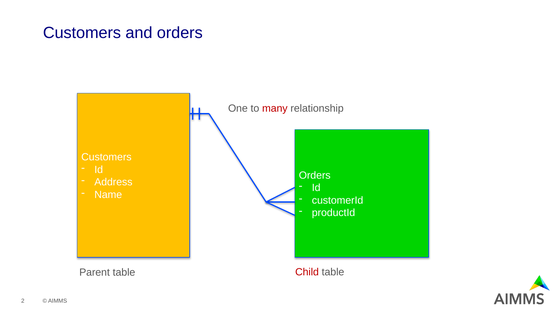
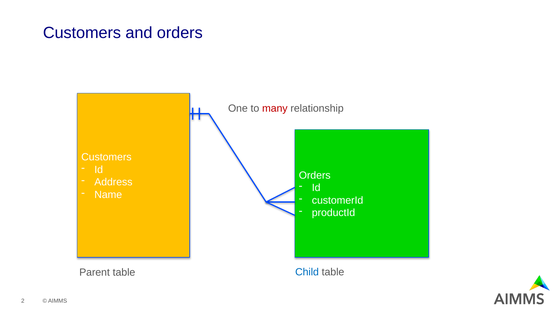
Child colour: red -> blue
